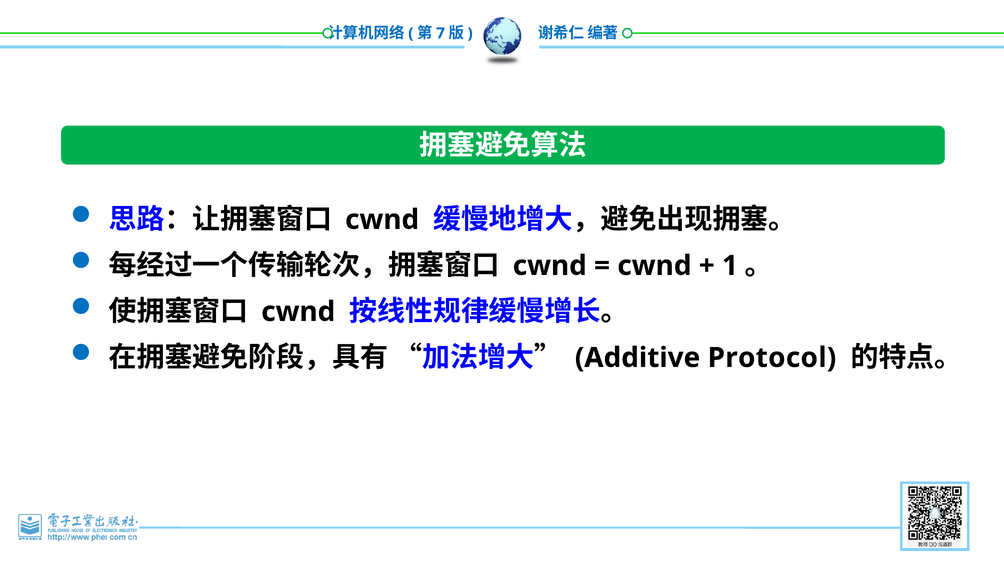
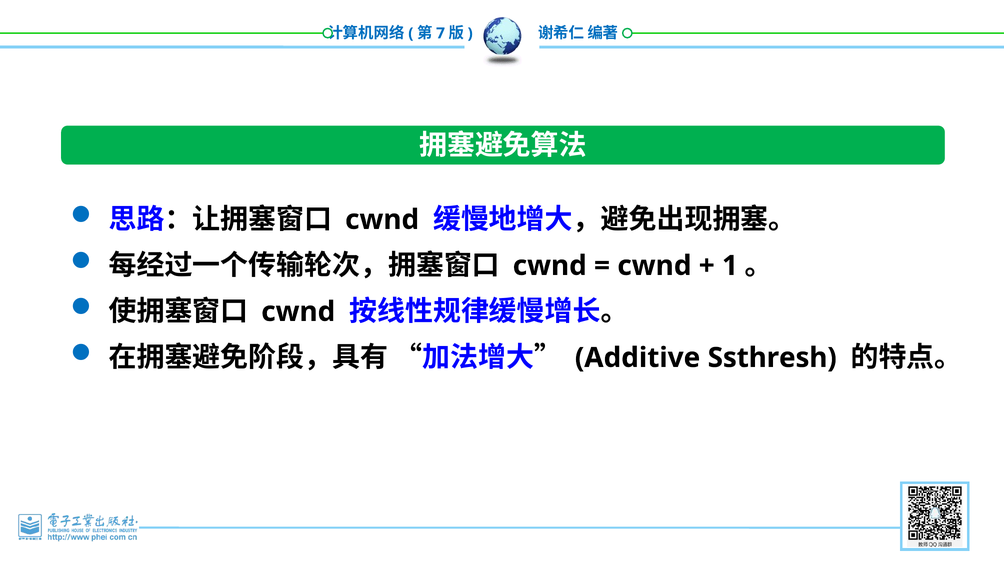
Protocol: Protocol -> Ssthresh
